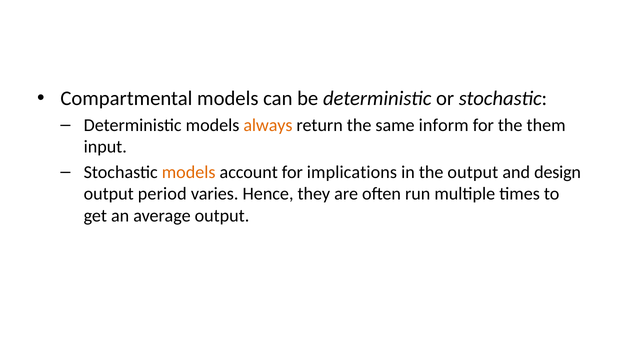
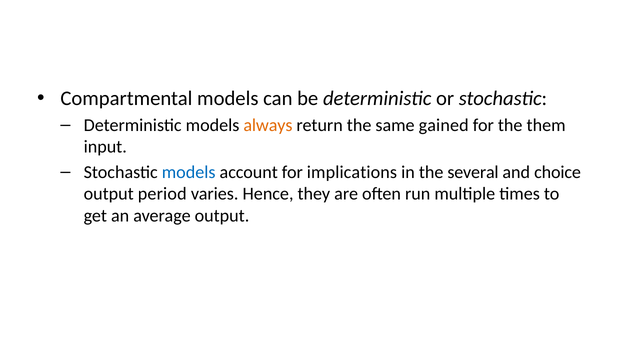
inform: inform -> gained
models at (189, 172) colour: orange -> blue
the output: output -> several
design: design -> choice
